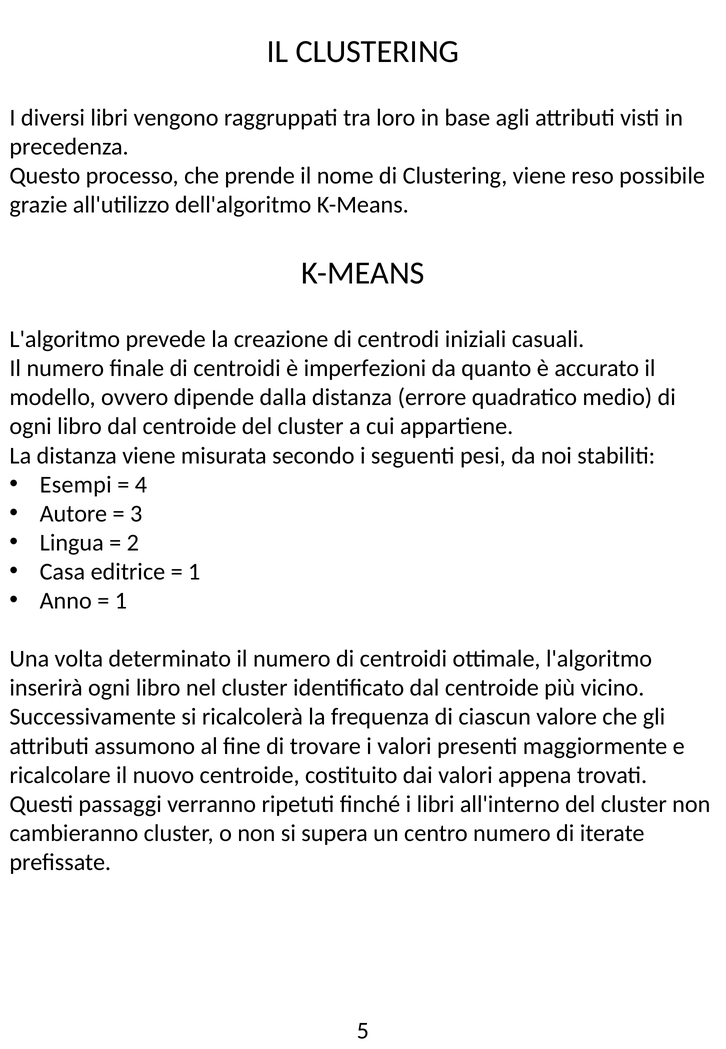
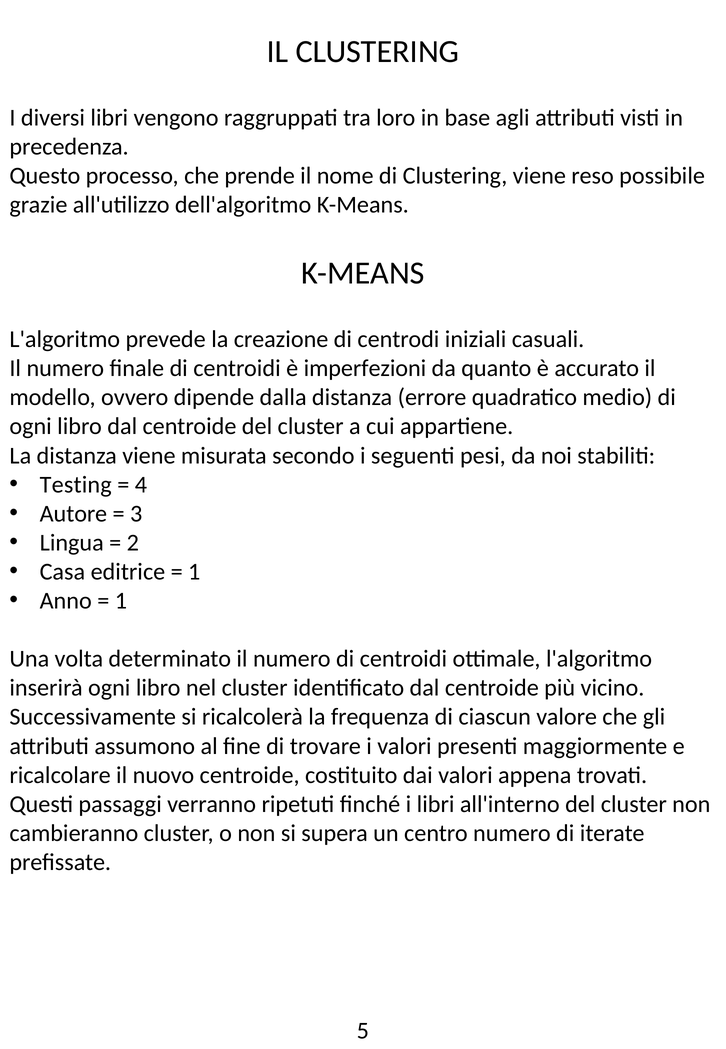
Esempi: Esempi -> Testing
